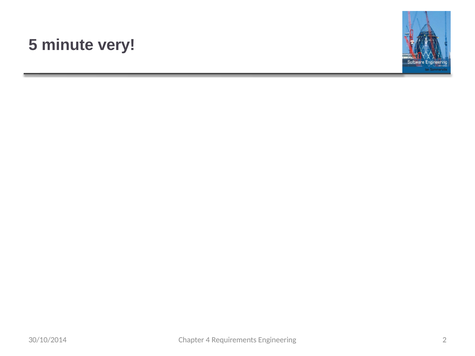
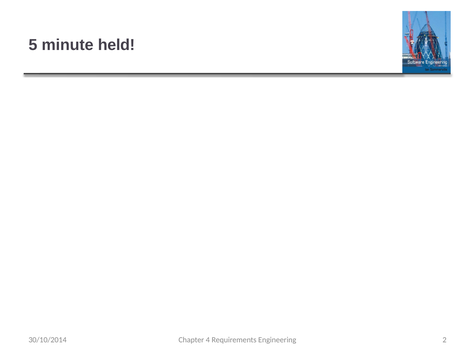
very: very -> held
